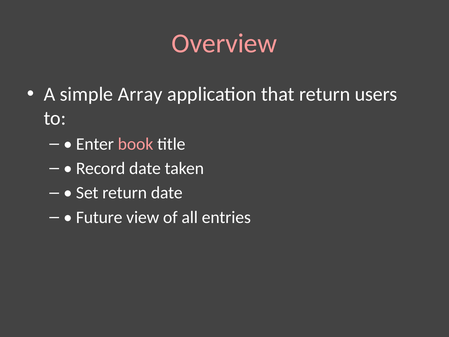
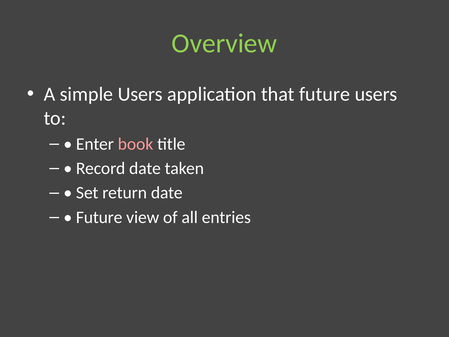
Overview colour: pink -> light green
simple Array: Array -> Users
that return: return -> future
